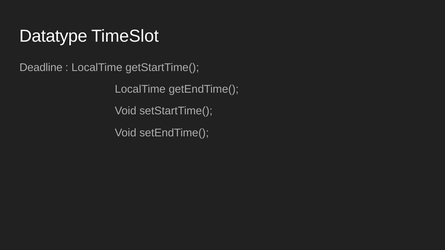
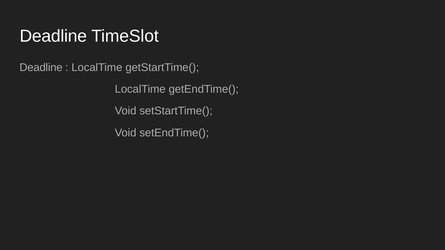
Datatype at (53, 36): Datatype -> Deadline
